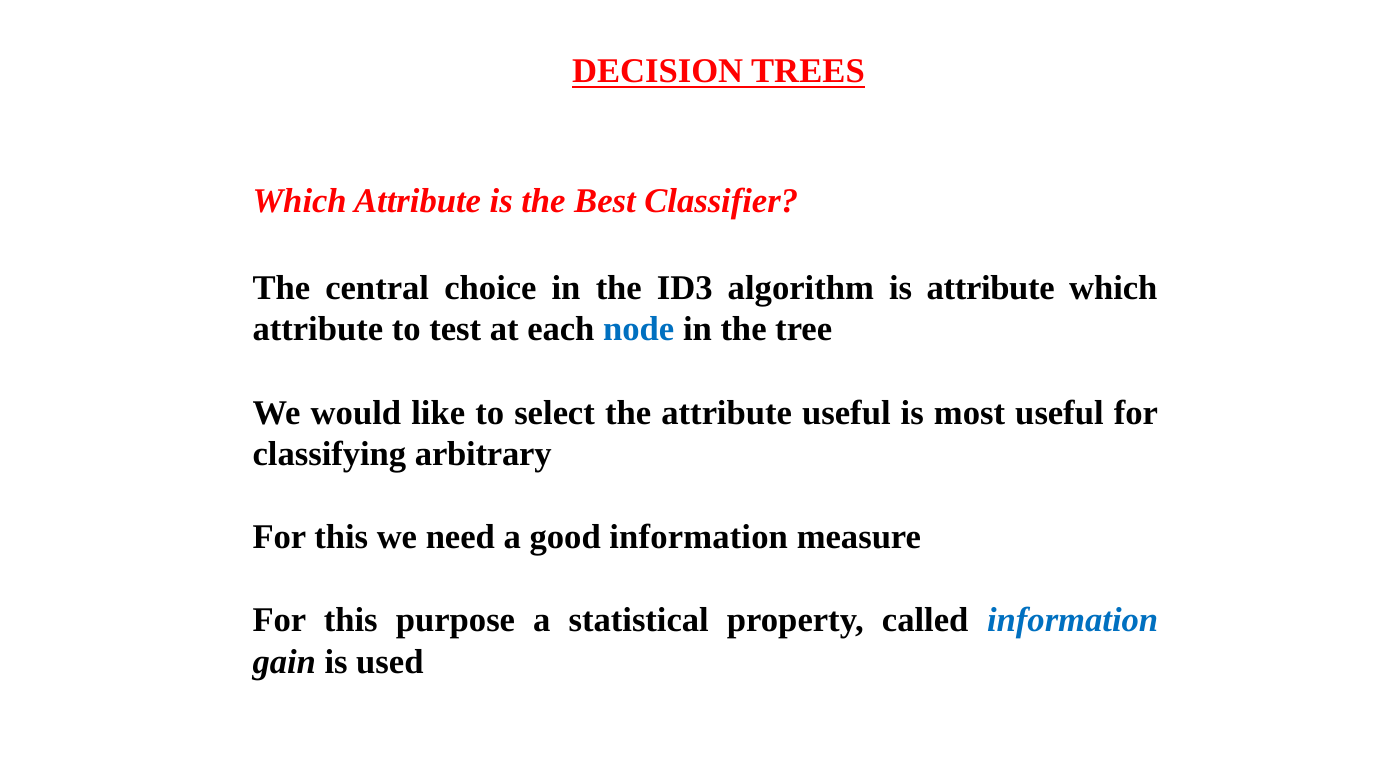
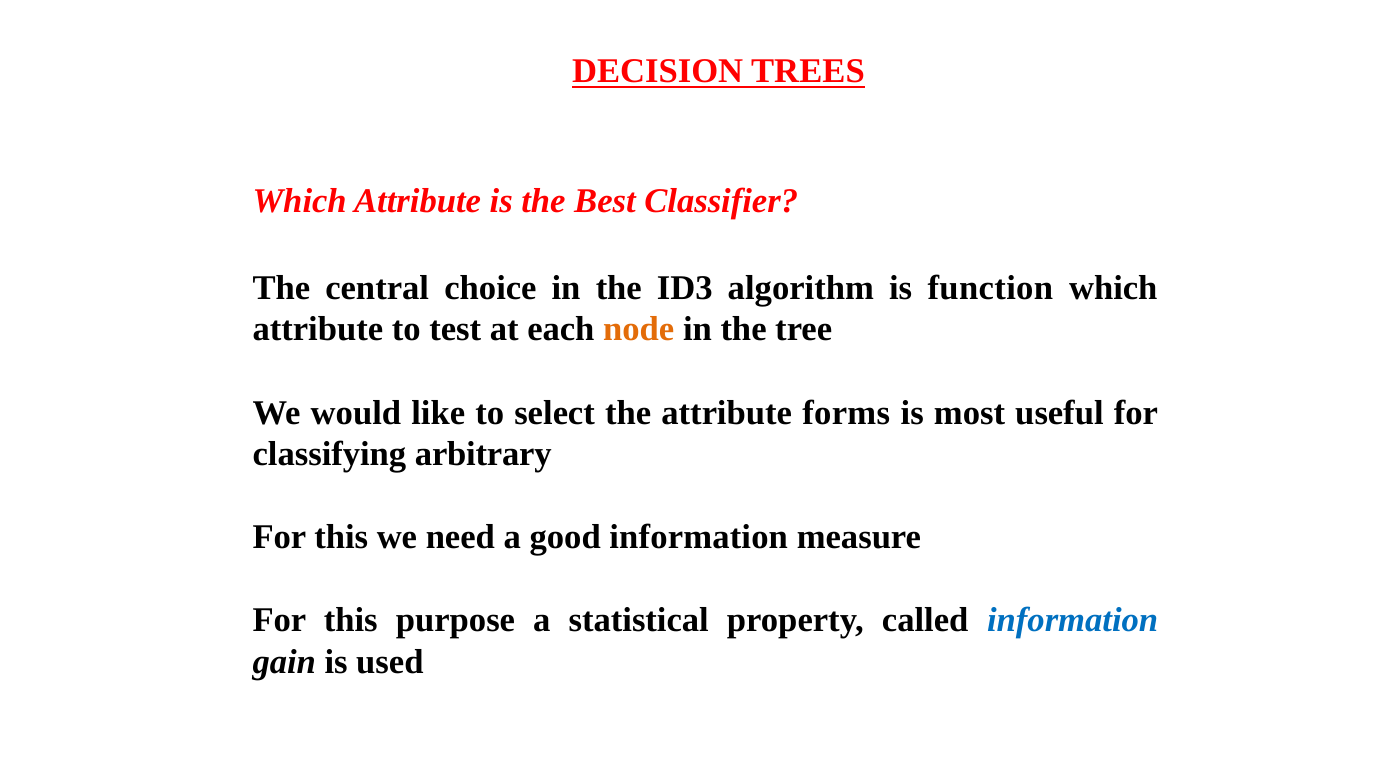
is attribute: attribute -> function
node colour: blue -> orange
attribute useful: useful -> forms
